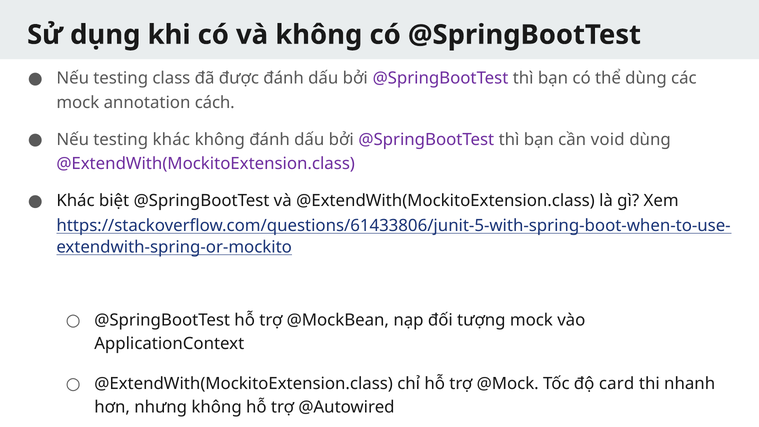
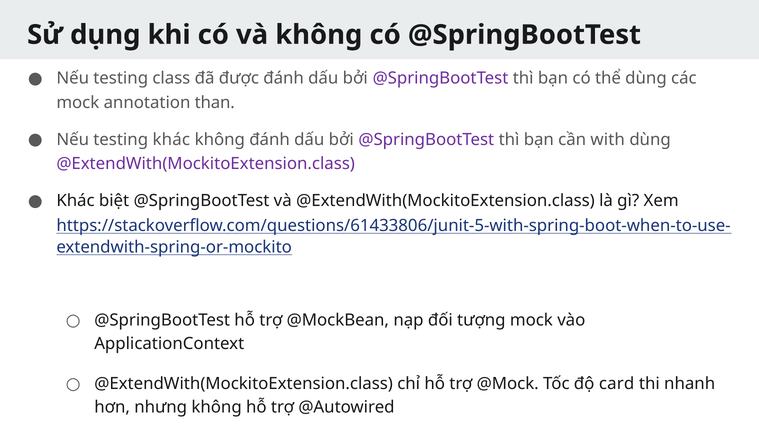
cách: cách -> than
void: void -> with
